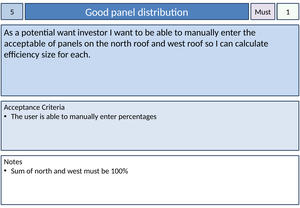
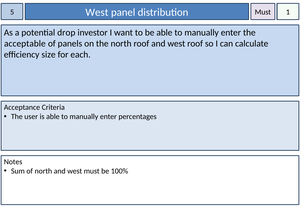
5 Good: Good -> West
potential want: want -> drop
